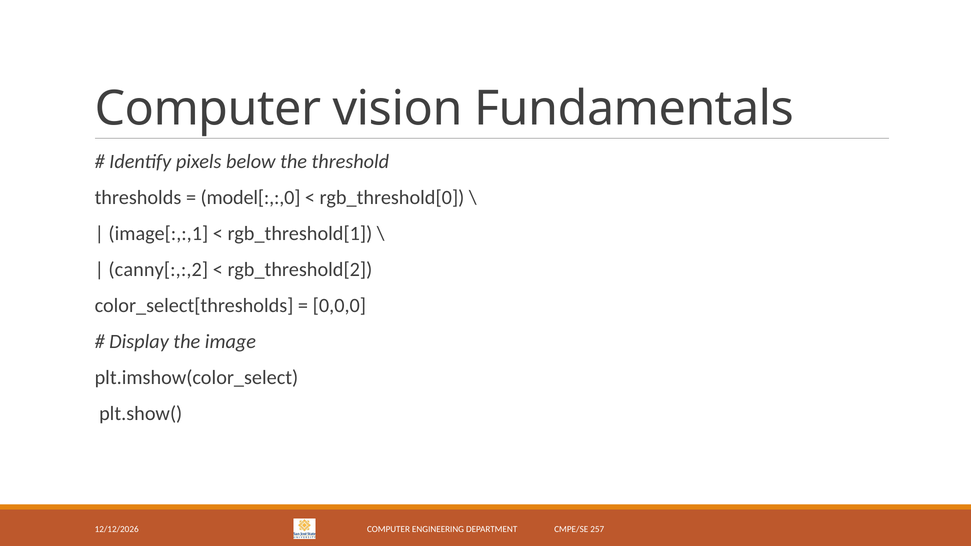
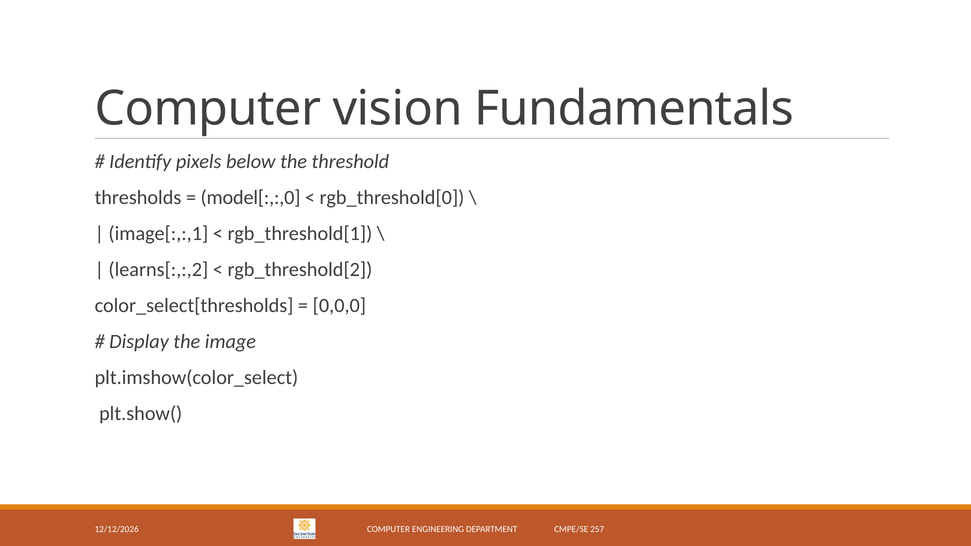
canny[:,:,2: canny[:,:,2 -> learns[:,:,2
